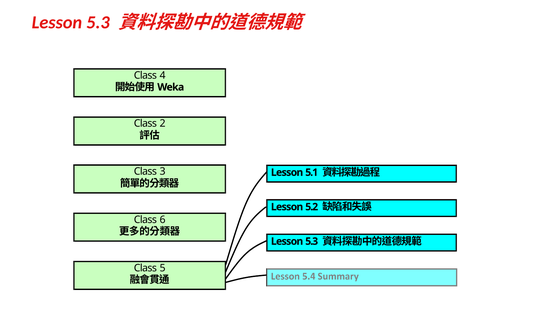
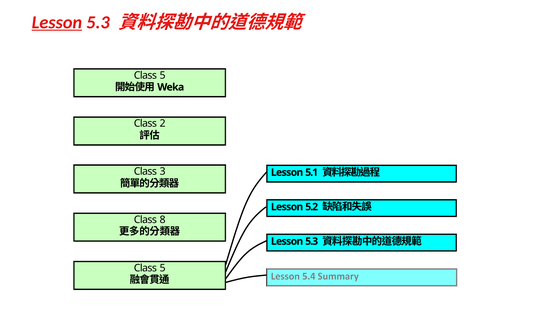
Lesson at (57, 22) underline: none -> present
4 at (163, 75): 4 -> 5
6: 6 -> 8
